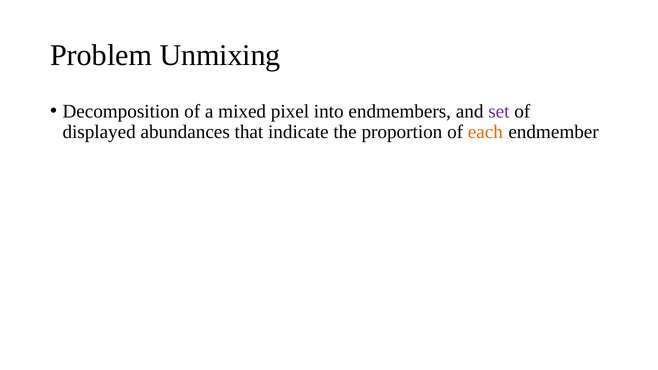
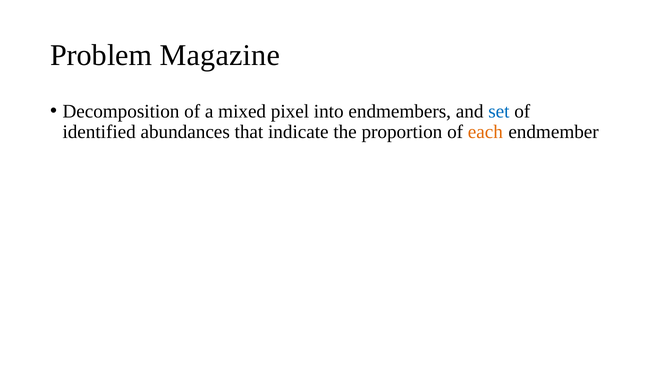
Unmixing: Unmixing -> Magazine
set colour: purple -> blue
displayed: displayed -> identified
